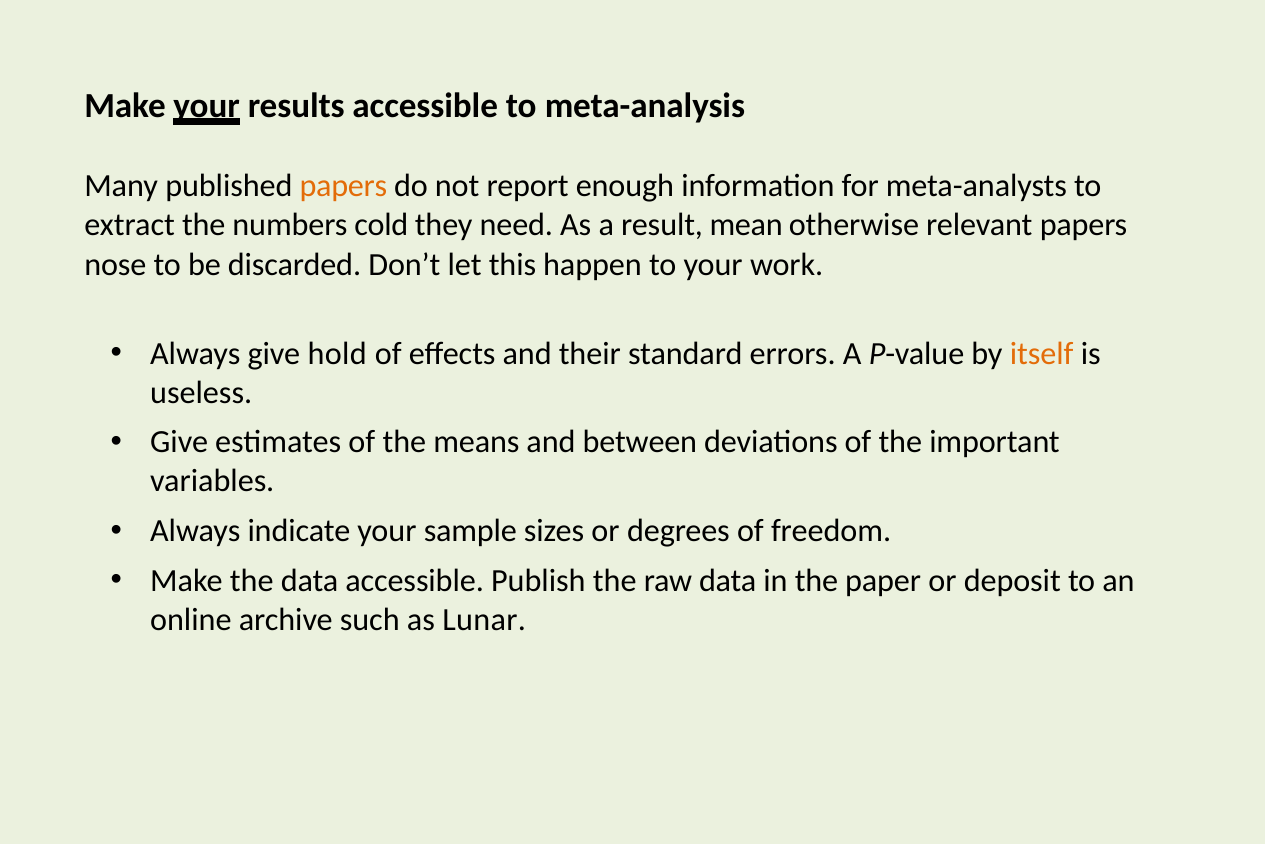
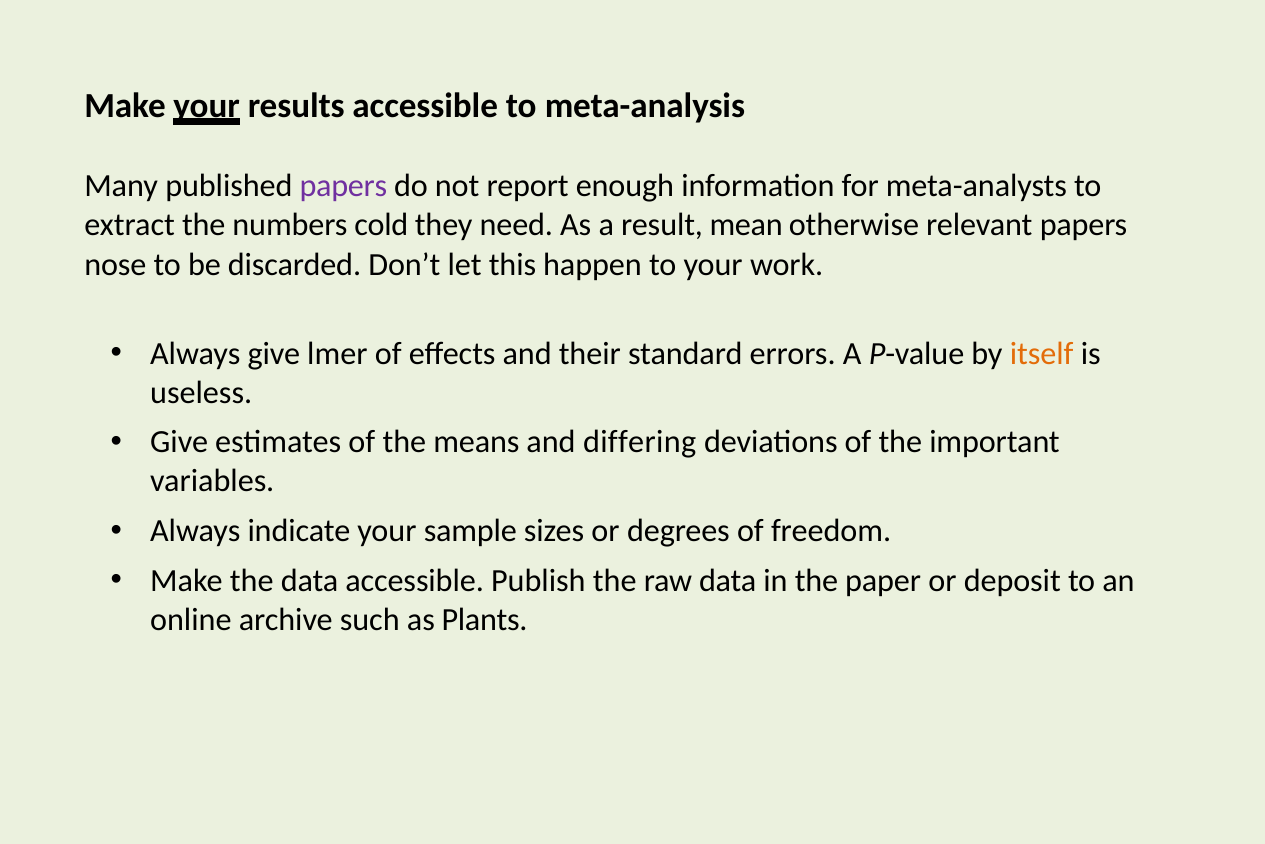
papers at (343, 186) colour: orange -> purple
hold: hold -> lmer
between: between -> differing
Lunar: Lunar -> Plants
